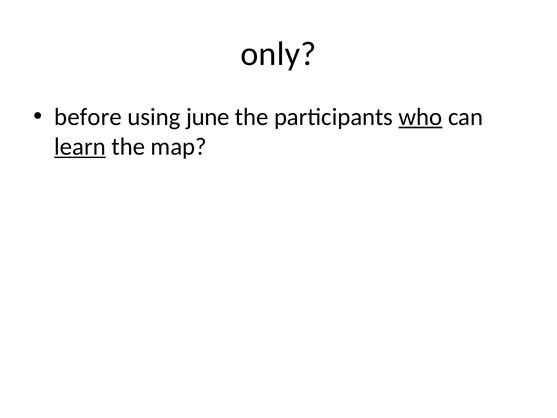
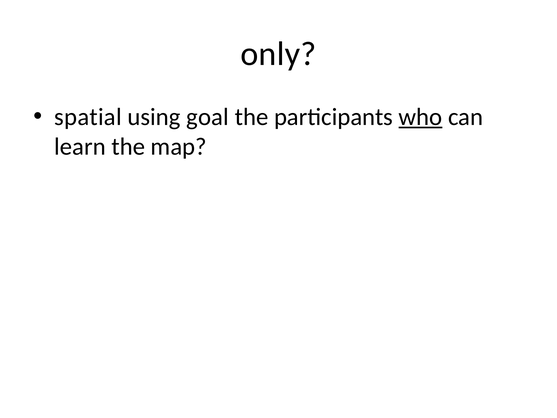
before: before -> spatial
june: june -> goal
learn underline: present -> none
